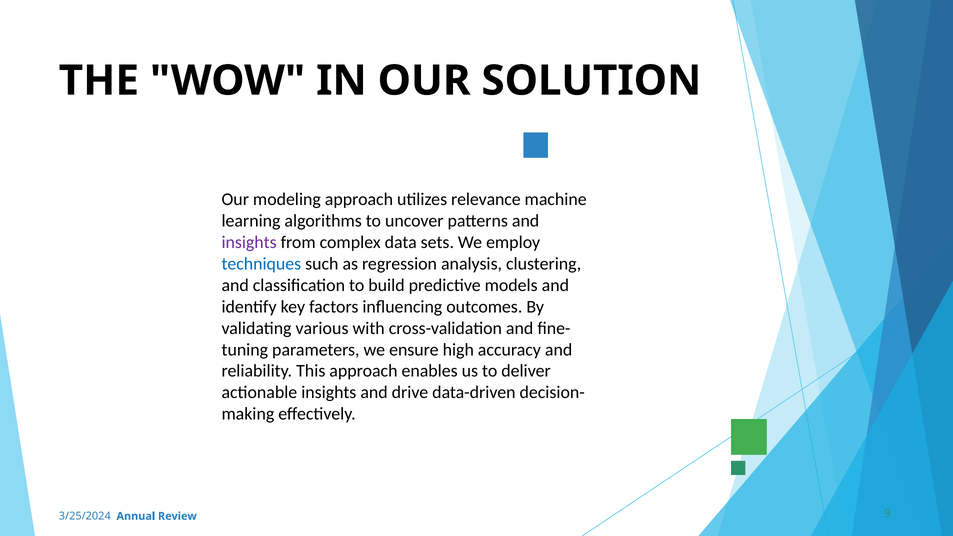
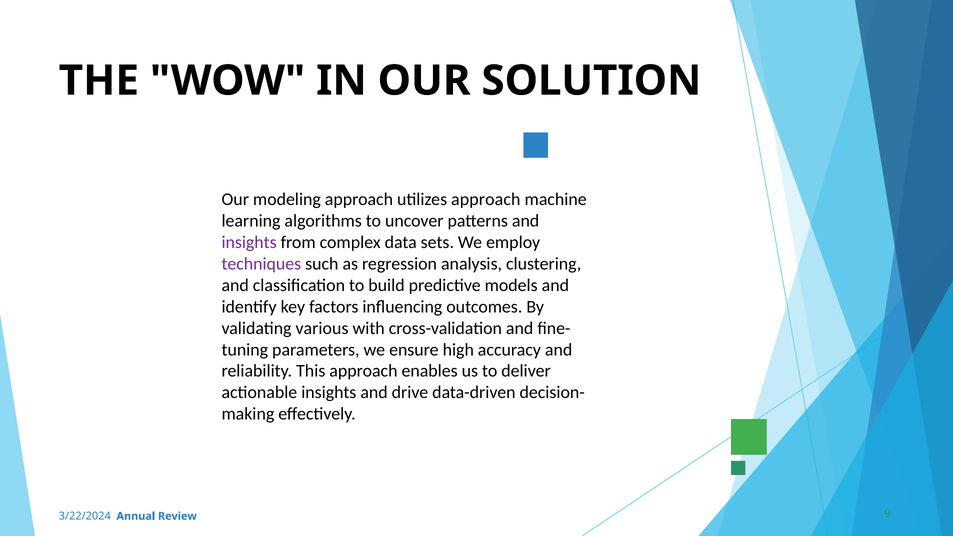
utilizes relevance: relevance -> approach
techniques colour: blue -> purple
3/25/2024: 3/25/2024 -> 3/22/2024
